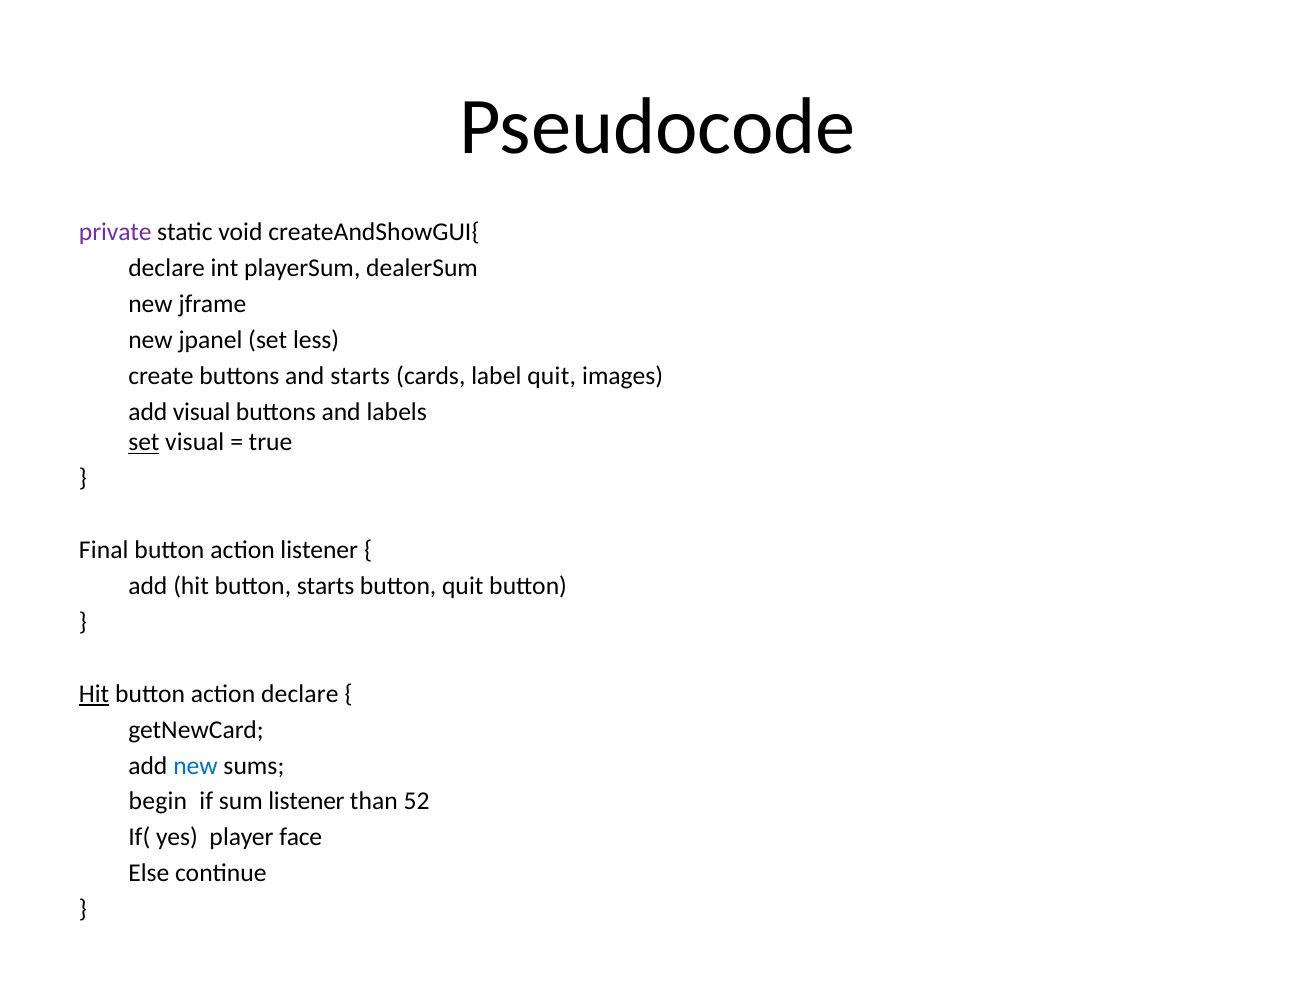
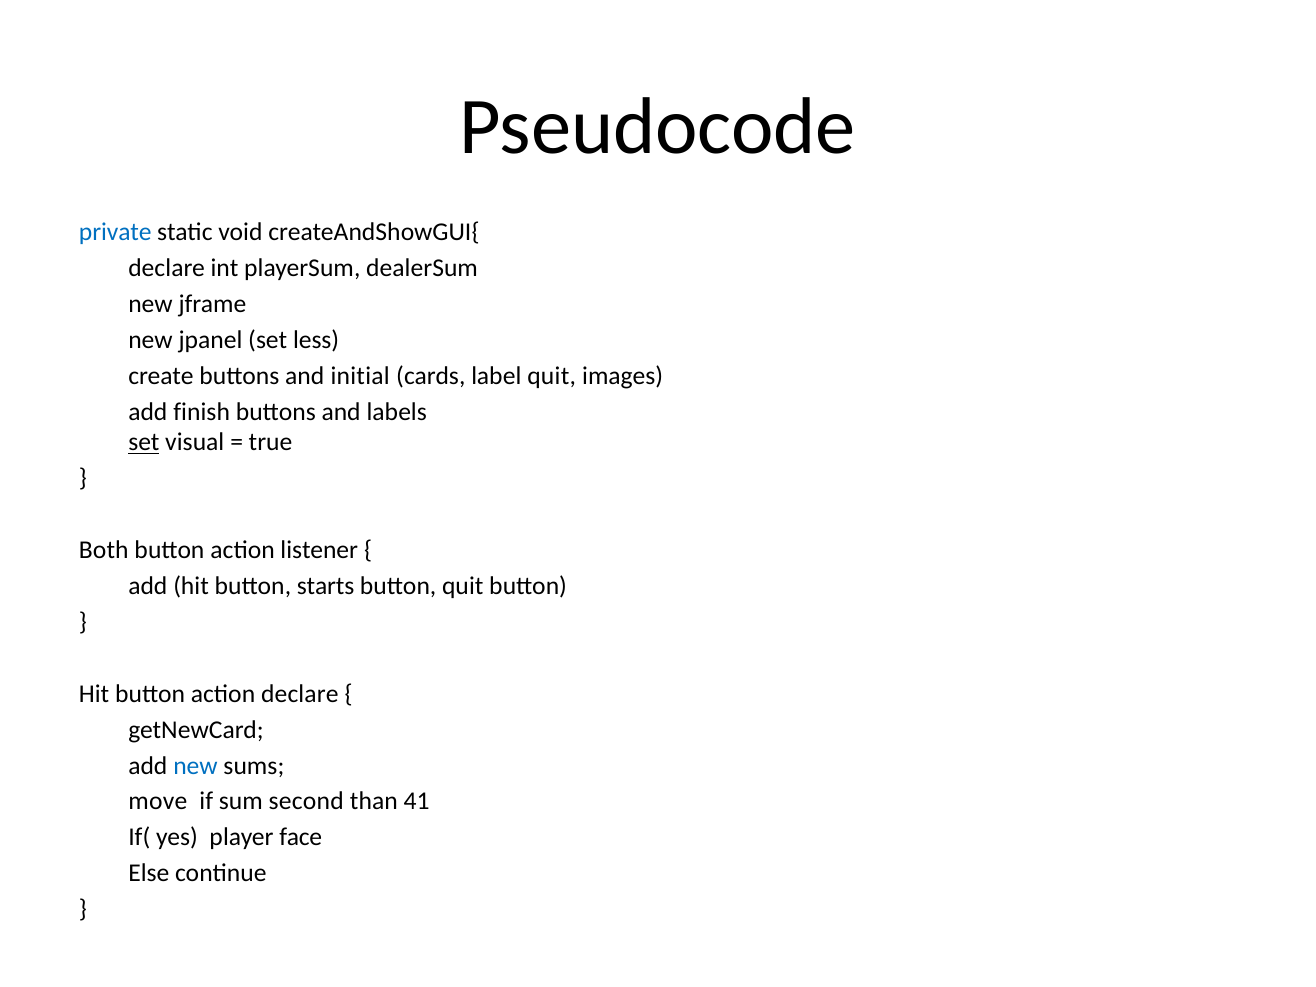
private colour: purple -> blue
and starts: starts -> initial
add visual: visual -> finish
Final: Final -> Both
Hit at (94, 694) underline: present -> none
begin: begin -> move
sum listener: listener -> second
52: 52 -> 41
